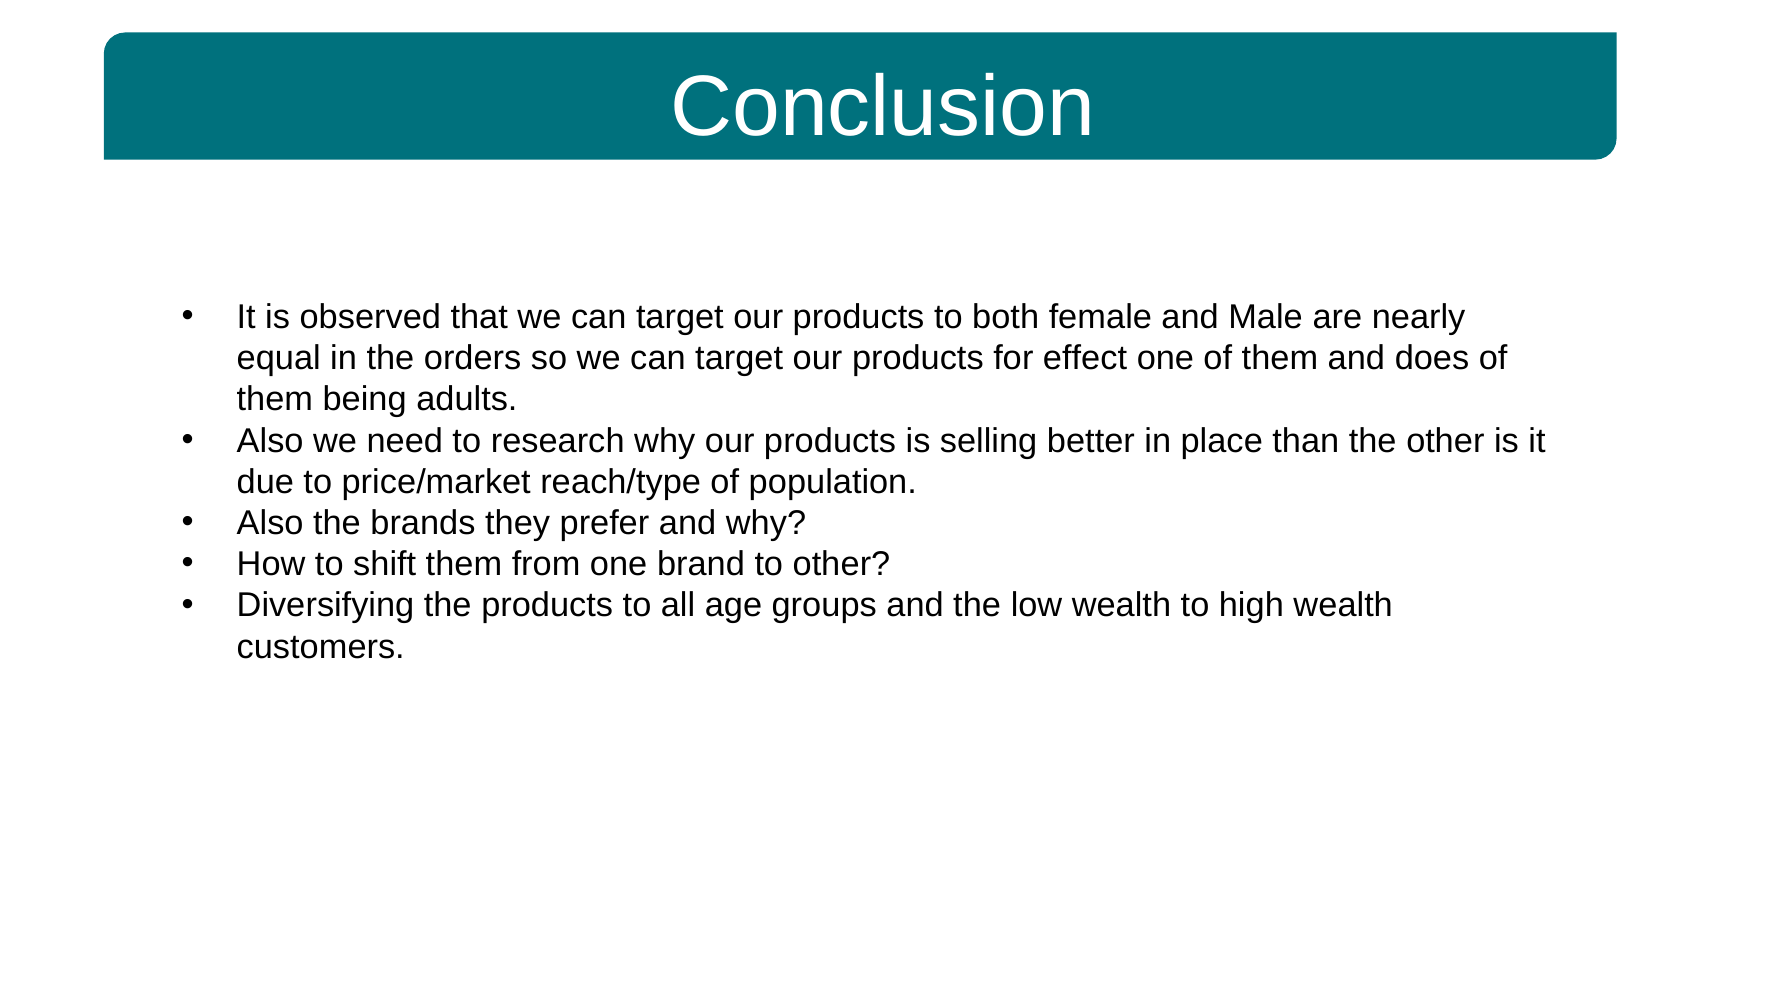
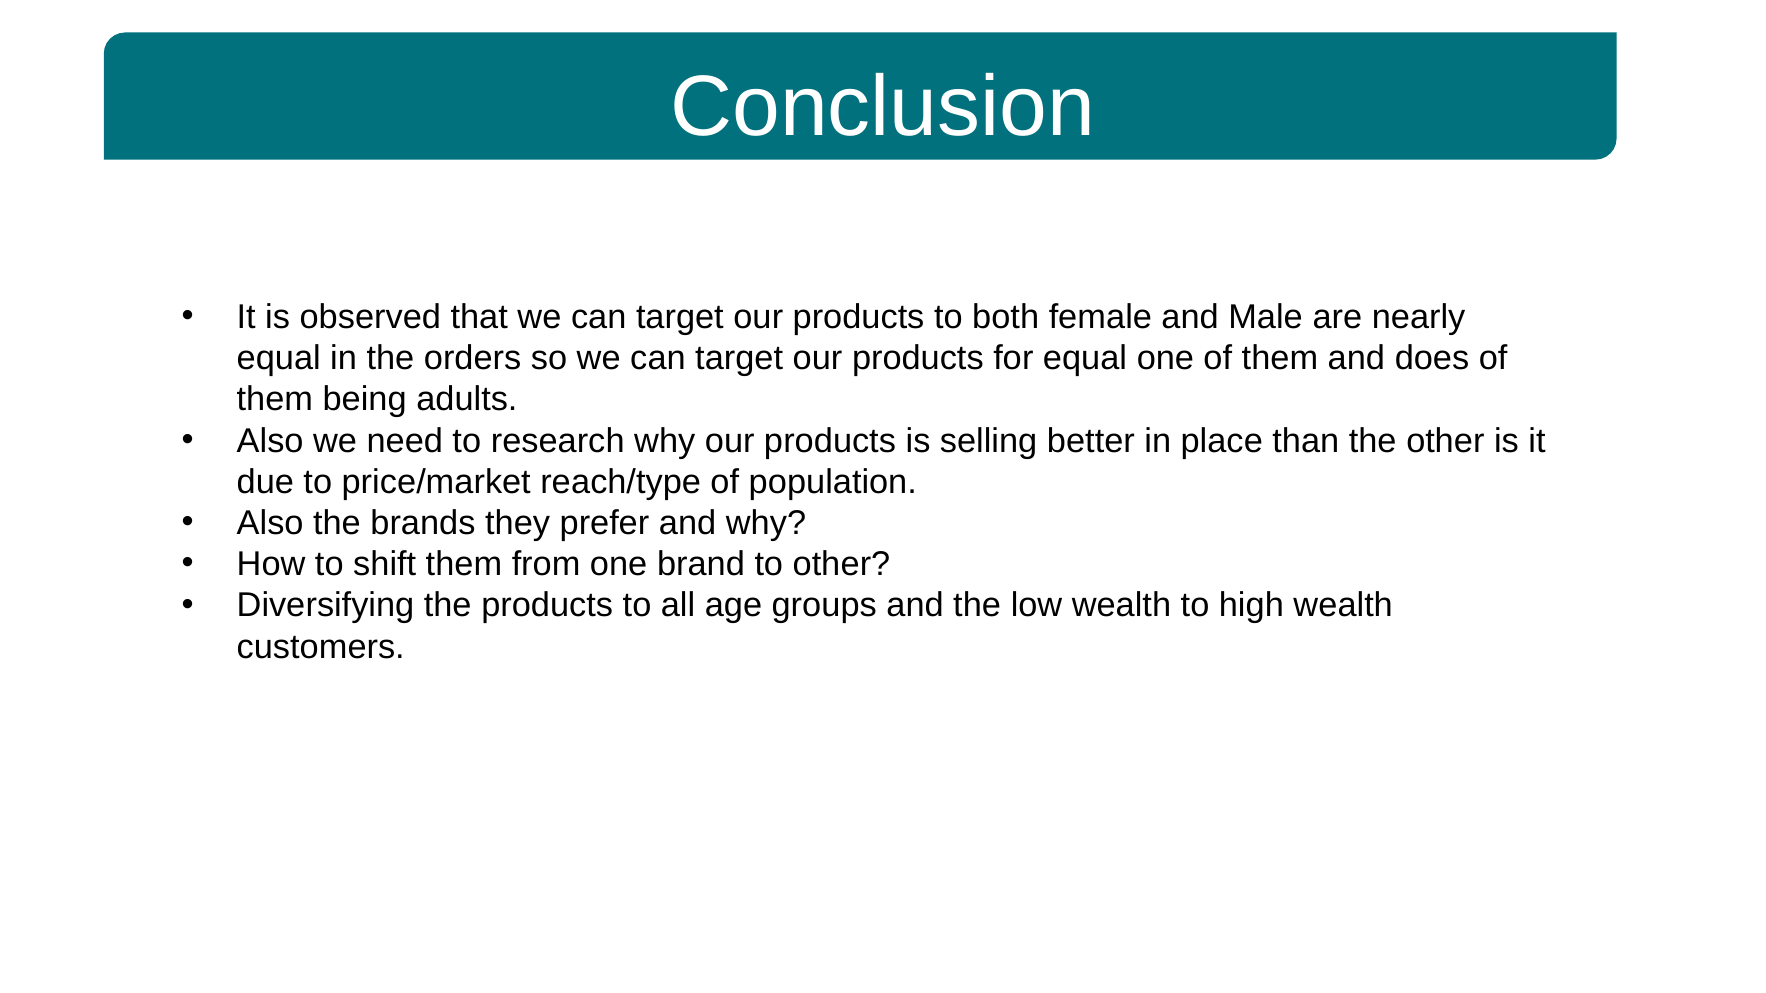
for effect: effect -> equal
